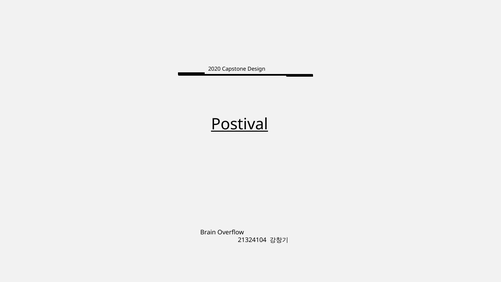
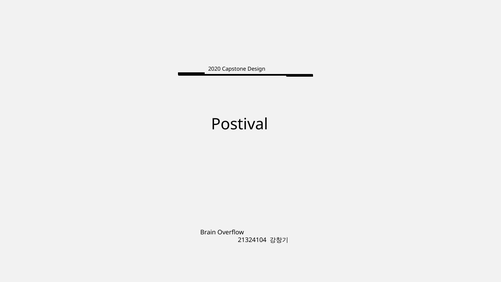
Postival underline: present -> none
